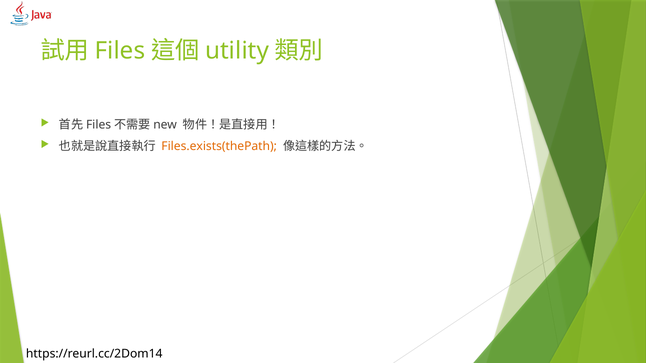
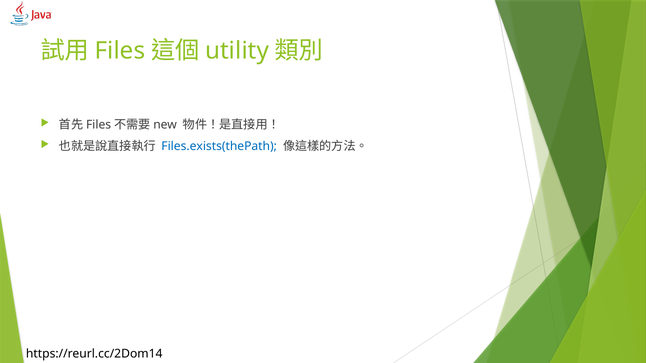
Files.exists(thePath colour: orange -> blue
